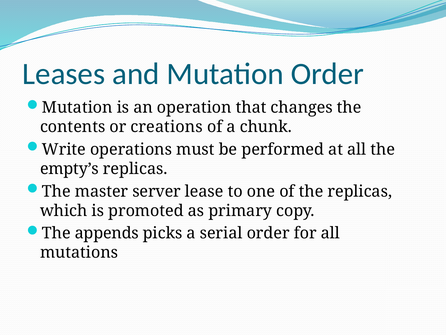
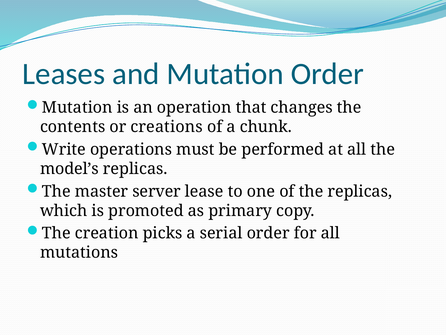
empty’s: empty’s -> model’s
appends: appends -> creation
